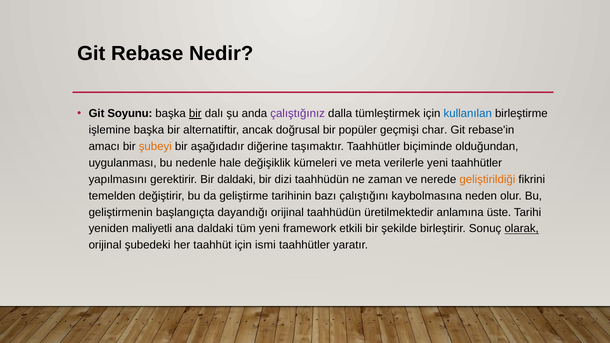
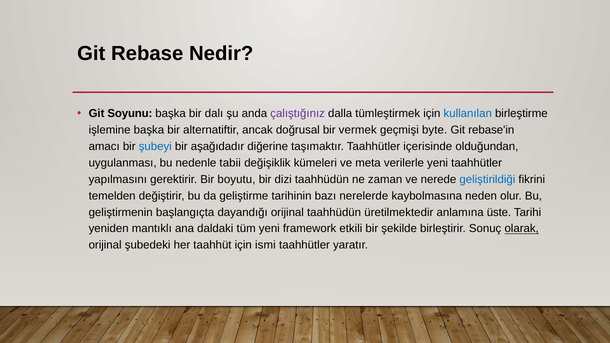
bir at (195, 114) underline: present -> none
popüler: popüler -> vermek
char: char -> byte
şubeyi colour: orange -> blue
biçiminde: biçiminde -> içerisinde
hale: hale -> tabii
Bir daldaki: daldaki -> boyutu
geliştirildiği colour: orange -> blue
çalıştığını: çalıştığını -> nerelerde
maliyetli: maliyetli -> mantıklı
